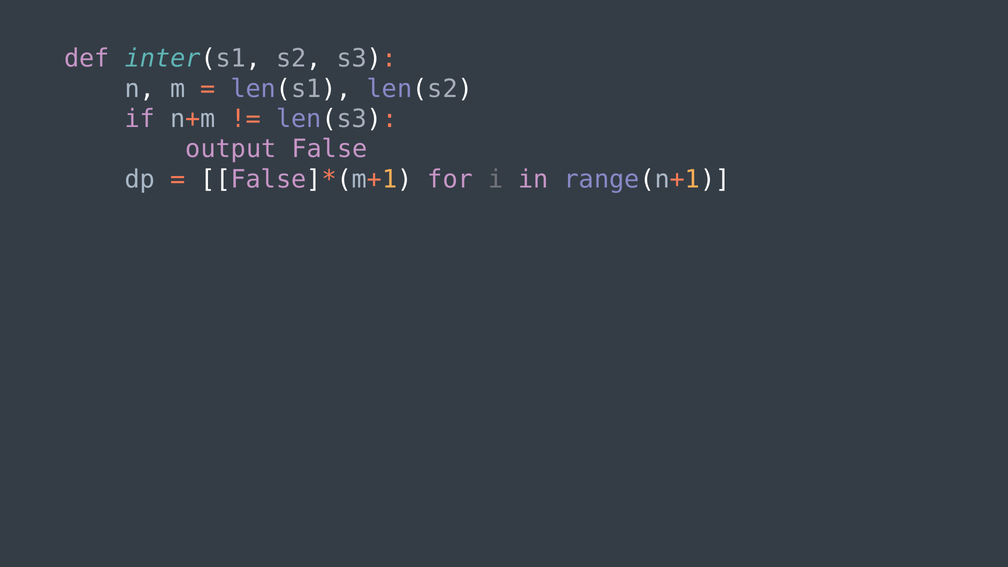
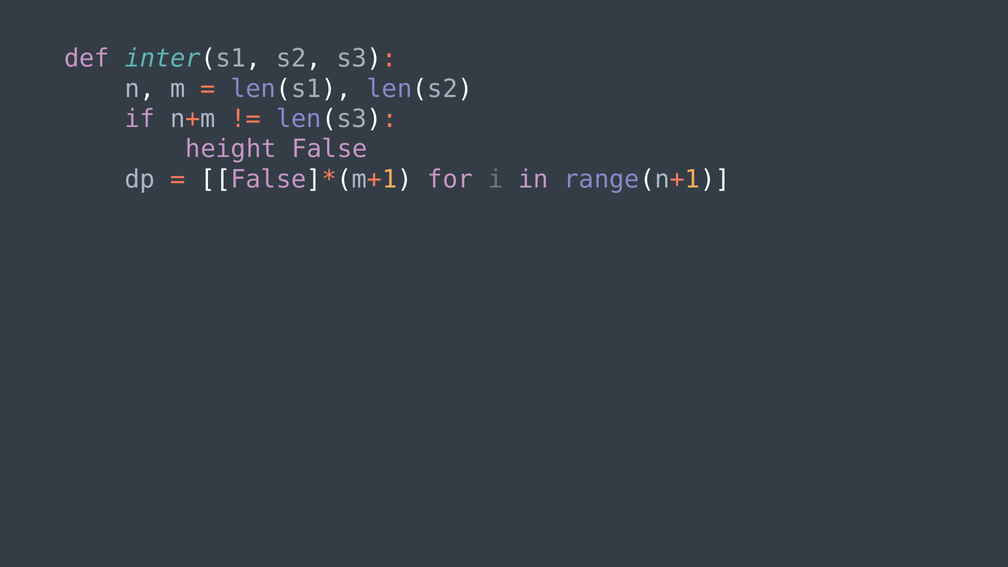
output: output -> height
